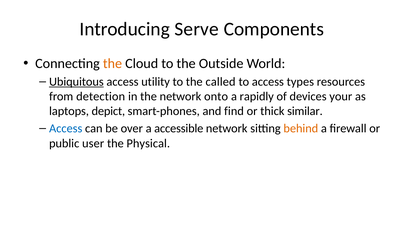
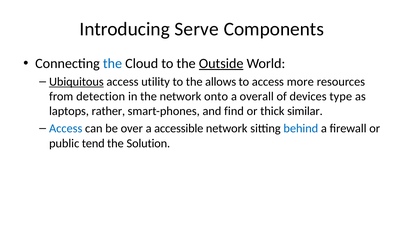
the at (112, 64) colour: orange -> blue
Outside underline: none -> present
called: called -> allows
types: types -> more
rapidly: rapidly -> overall
your: your -> type
depict: depict -> rather
behind colour: orange -> blue
user: user -> tend
Physical: Physical -> Solution
